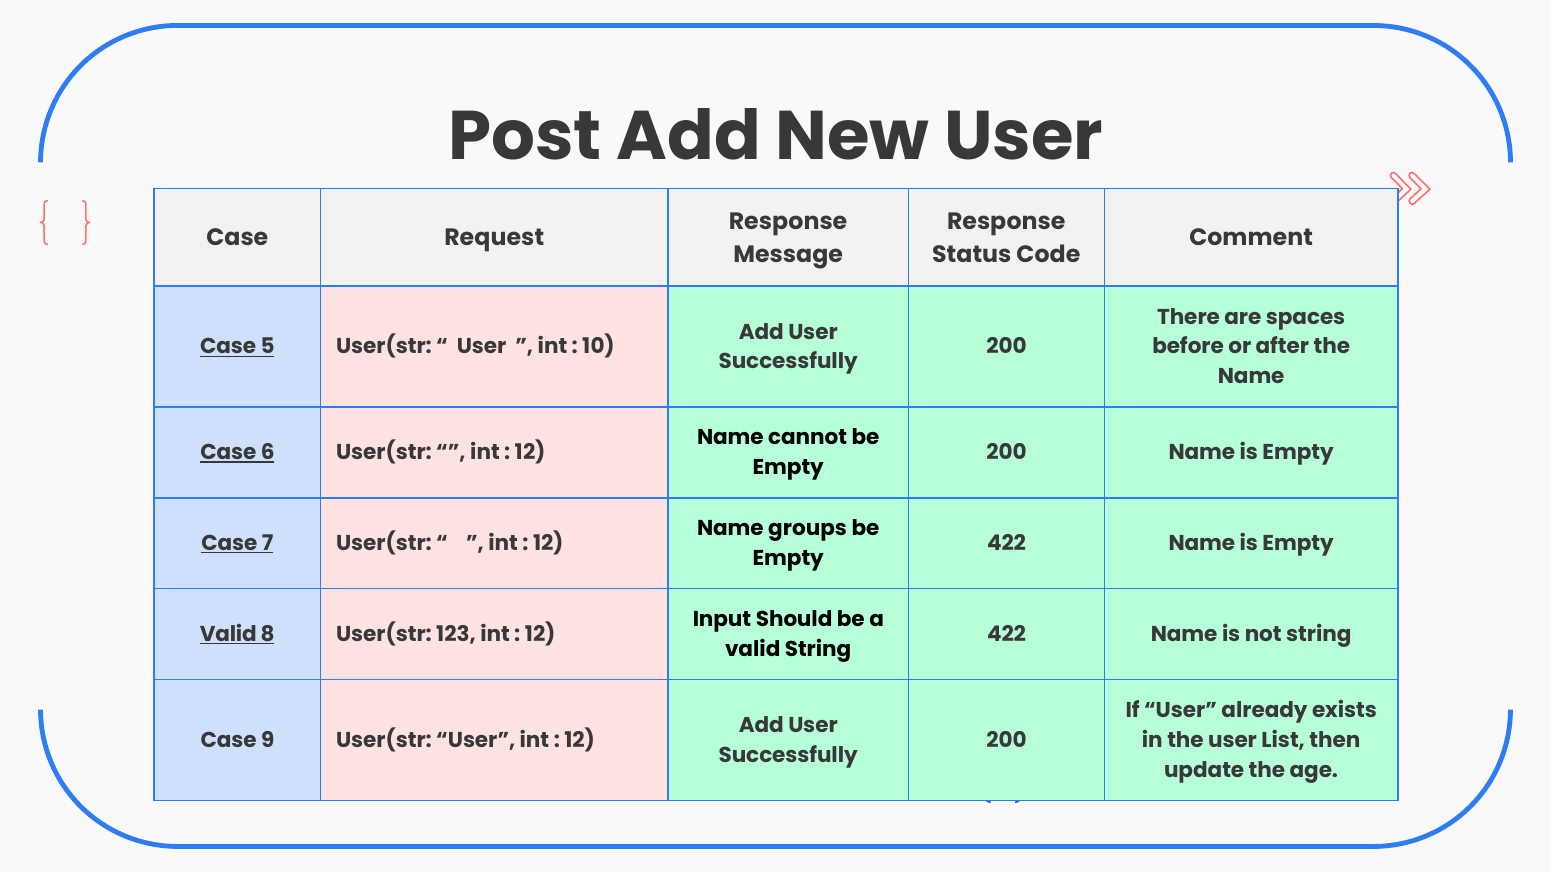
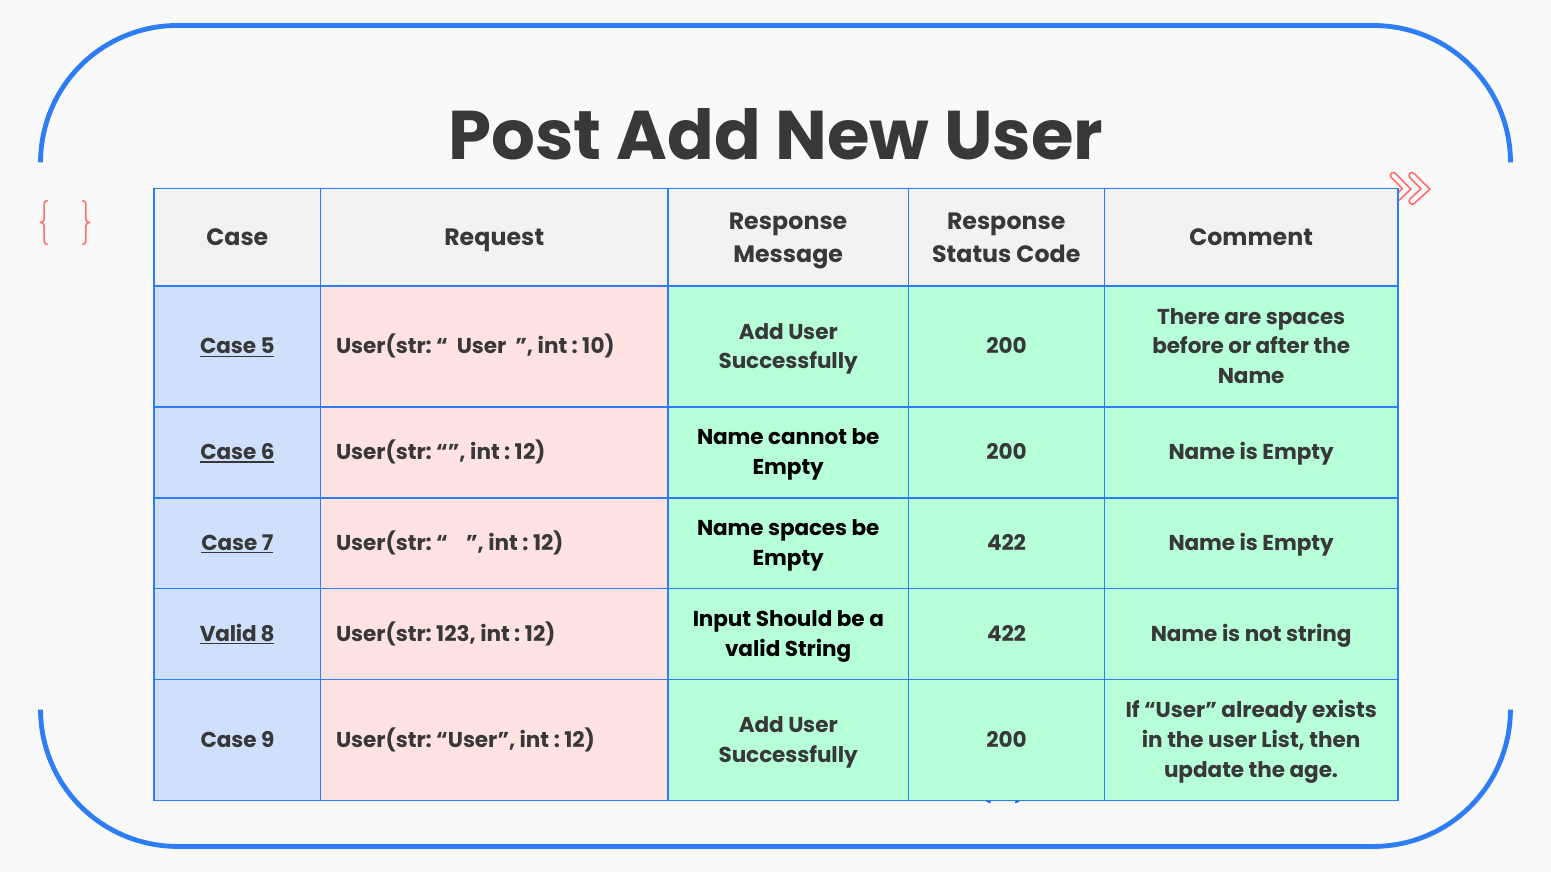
Name groups: groups -> spaces
